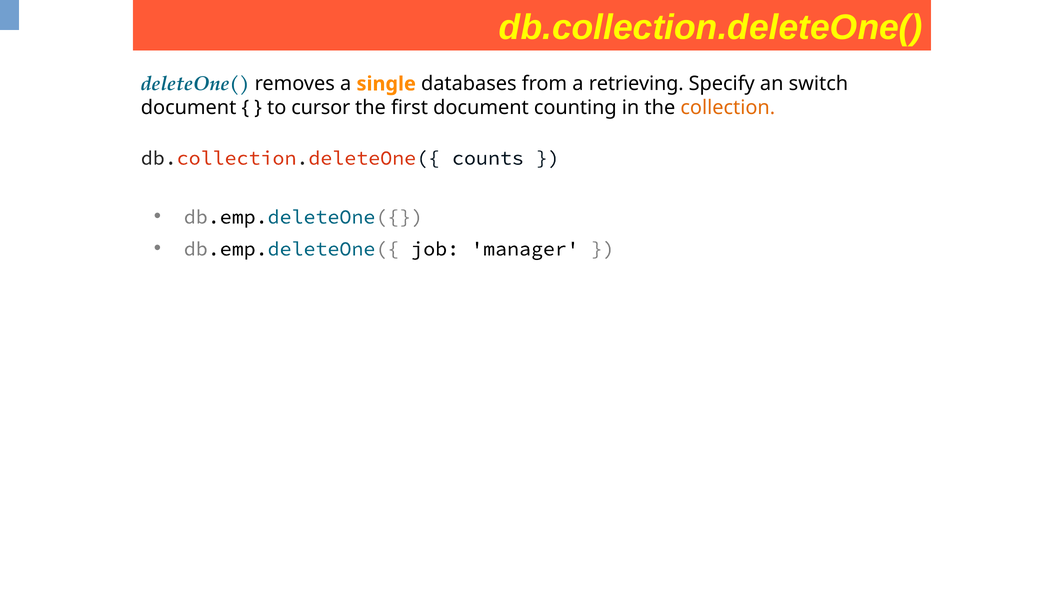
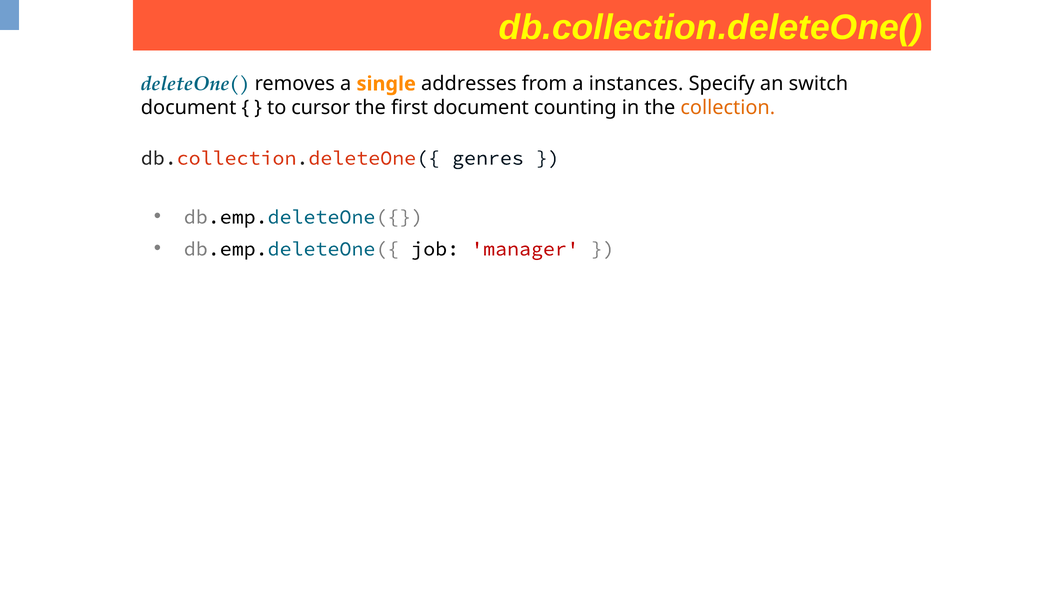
databases: databases -> addresses
retrieving: retrieving -> instances
counts: counts -> genres
manager colour: black -> red
